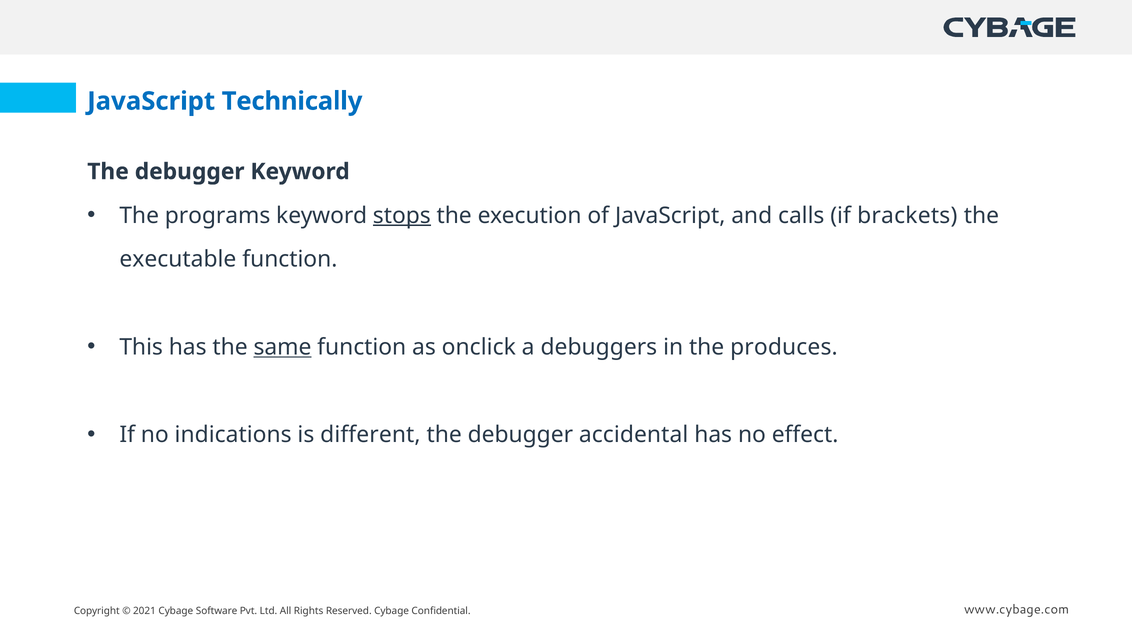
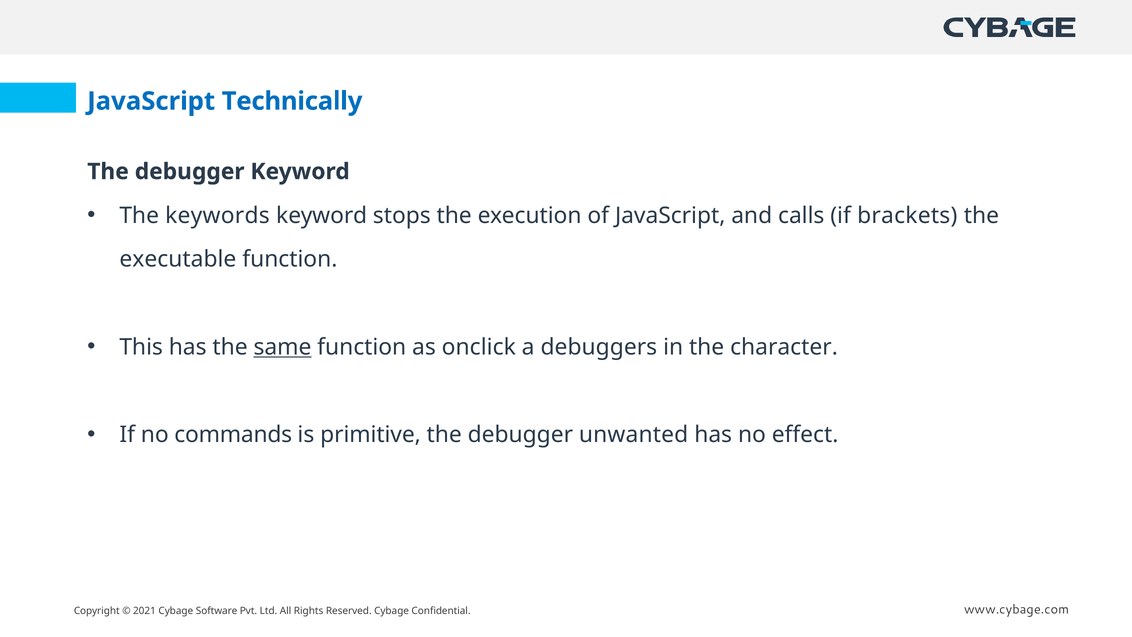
programs: programs -> keywords
stops underline: present -> none
produces: produces -> character
indications: indications -> commands
different: different -> primitive
accidental: accidental -> unwanted
